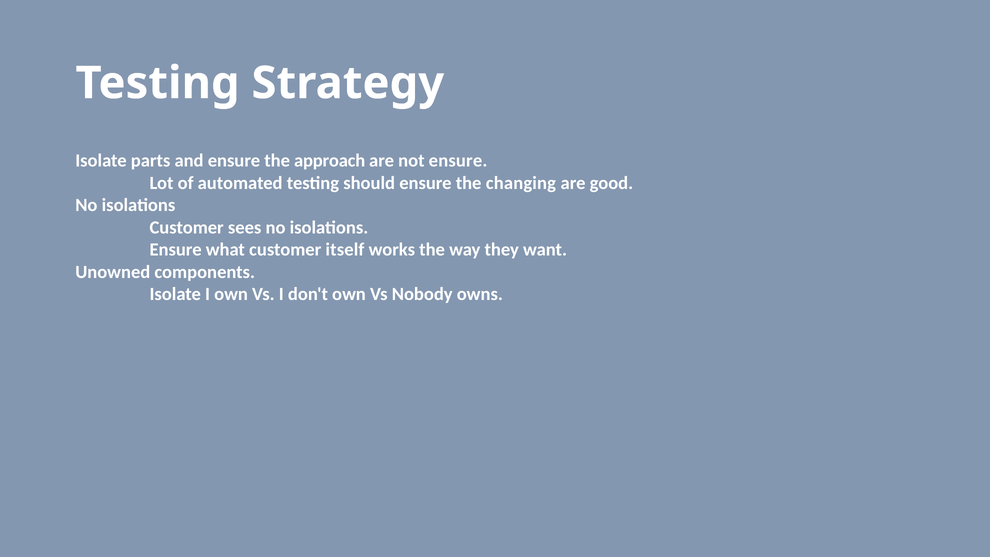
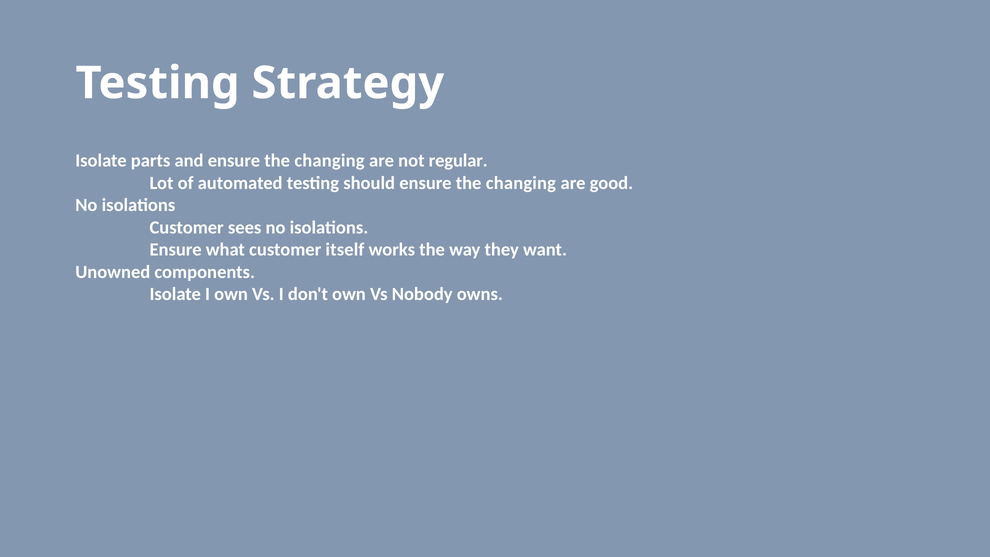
and ensure the approach: approach -> changing
not ensure: ensure -> regular
